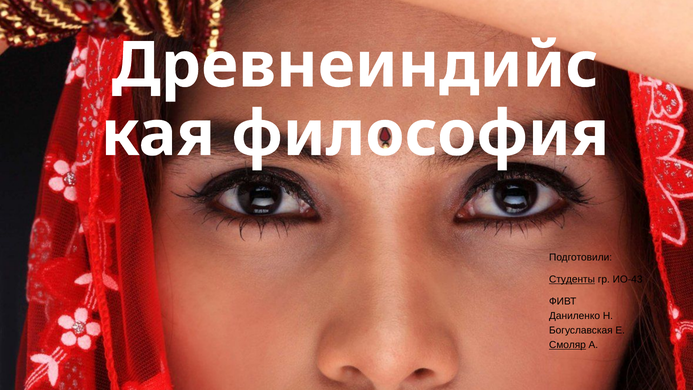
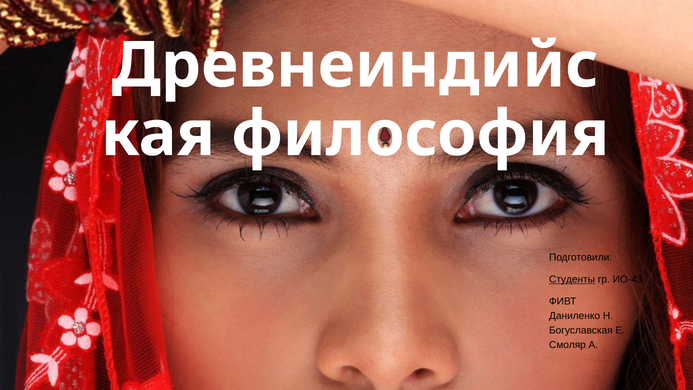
Смоляр underline: present -> none
